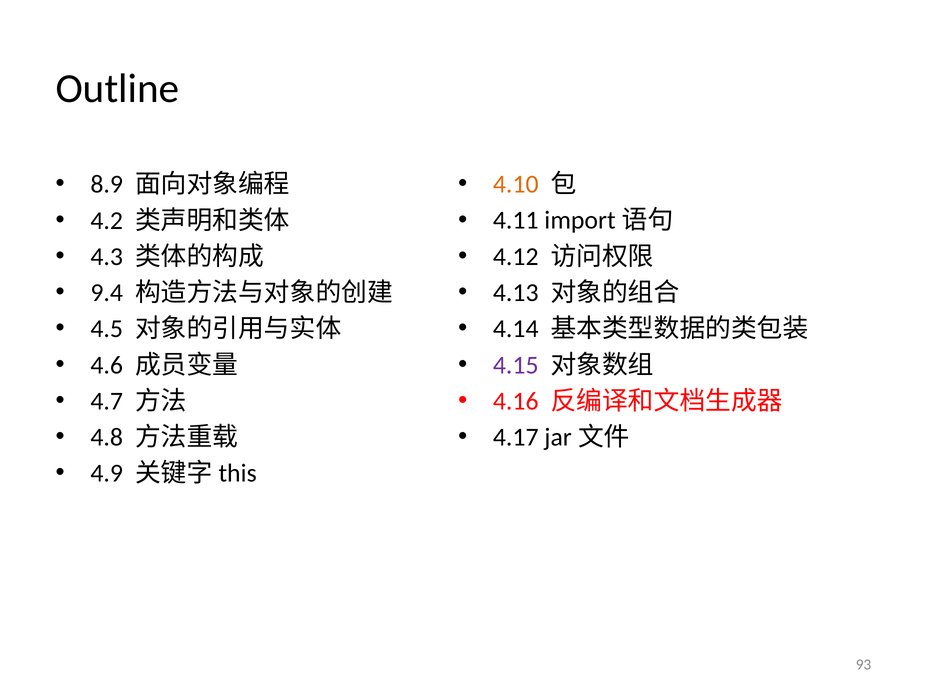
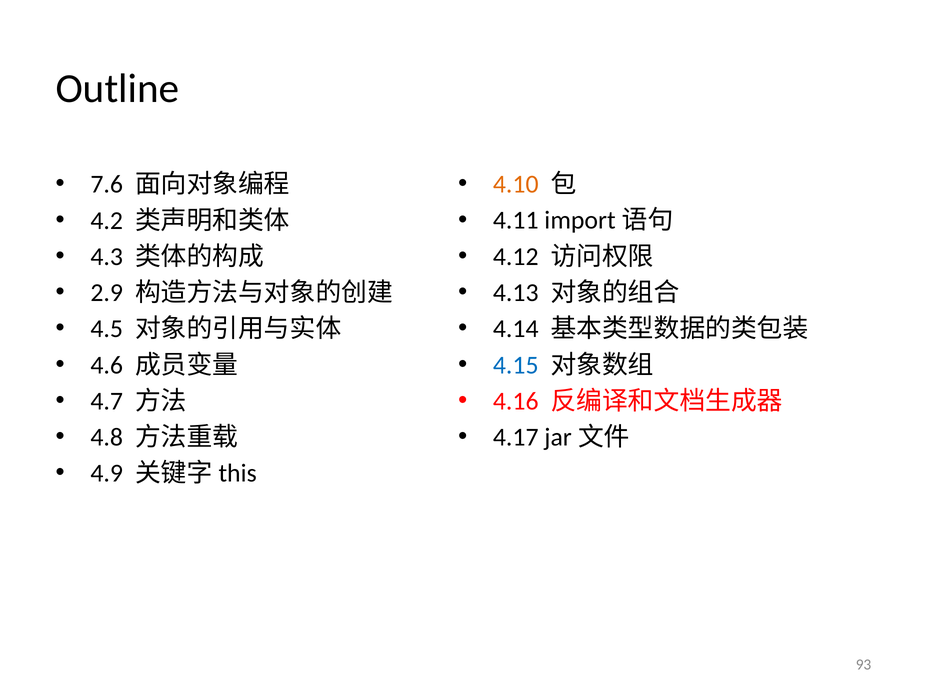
8.9: 8.9 -> 7.6
9.4: 9.4 -> 2.9
4.15 colour: purple -> blue
